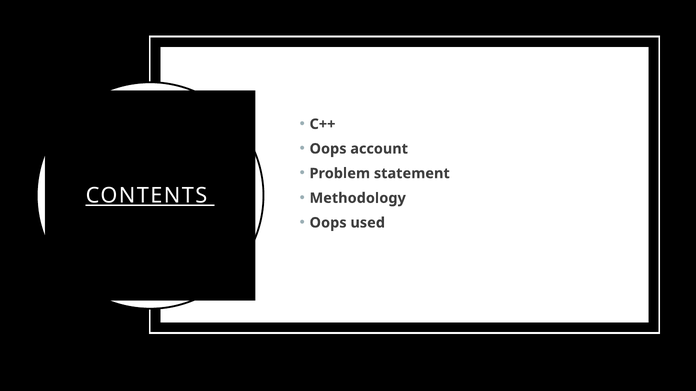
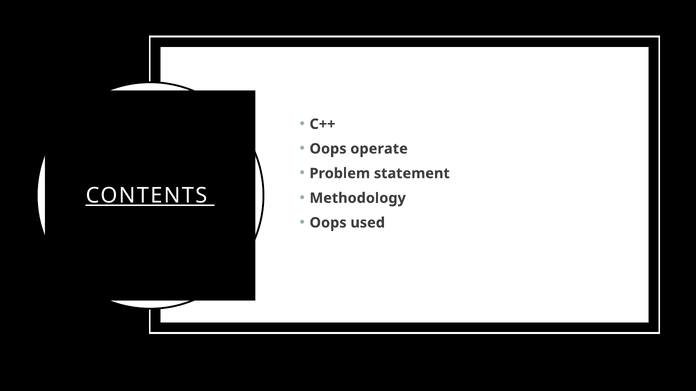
account: account -> operate
